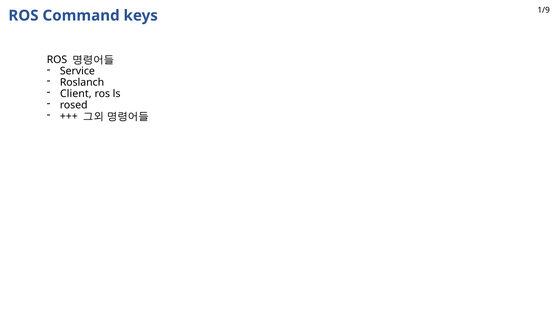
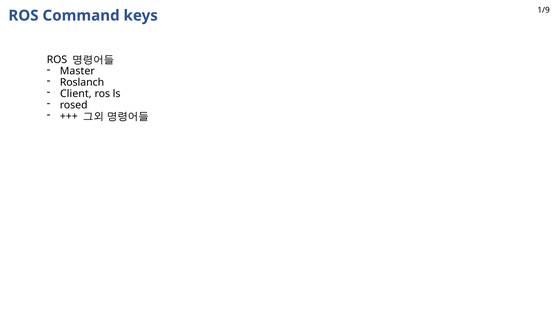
Service: Service -> Master
